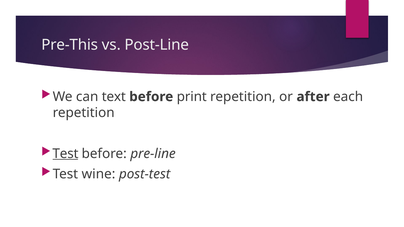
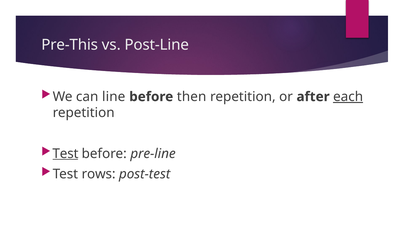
text: text -> line
print: print -> then
each underline: none -> present
wine: wine -> rows
